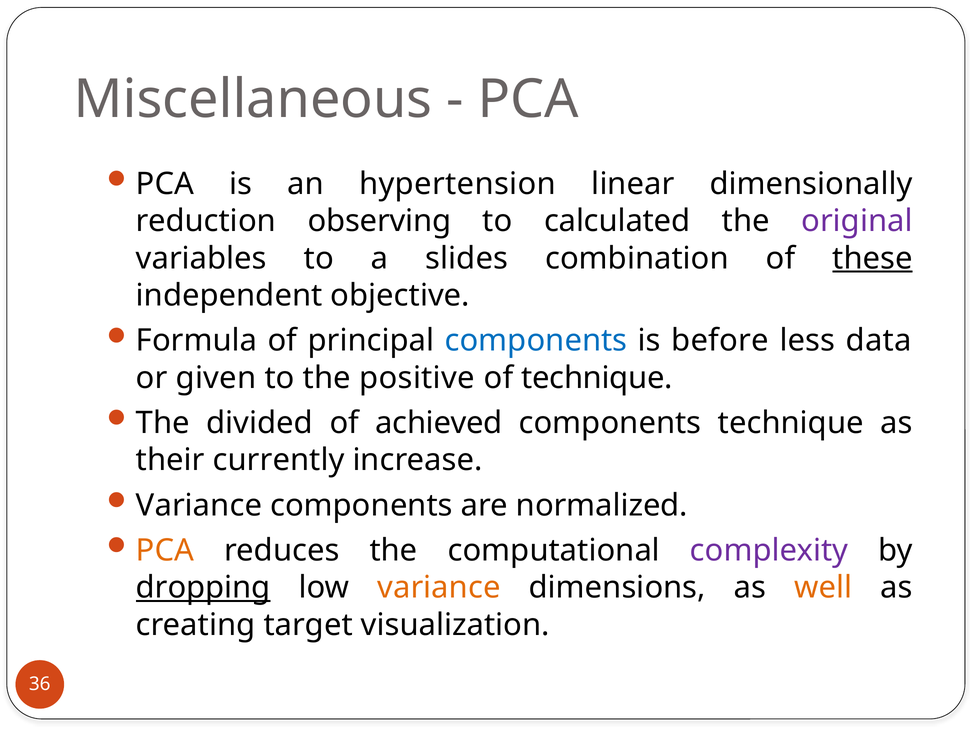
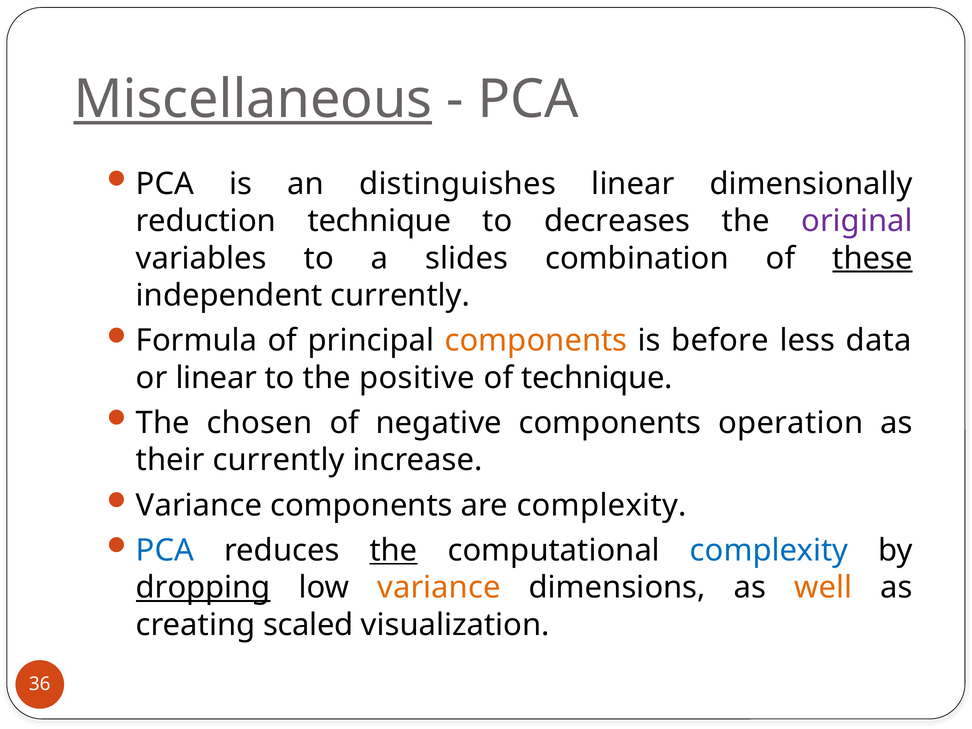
Miscellaneous underline: none -> present
hypertension: hypertension -> distinguishes
reduction observing: observing -> technique
calculated: calculated -> decreases
independent objective: objective -> currently
components at (536, 341) colour: blue -> orange
or given: given -> linear
divided: divided -> chosen
achieved: achieved -> negative
components technique: technique -> operation
are normalized: normalized -> complexity
PCA at (165, 550) colour: orange -> blue
the at (394, 550) underline: none -> present
complexity at (769, 550) colour: purple -> blue
target: target -> scaled
